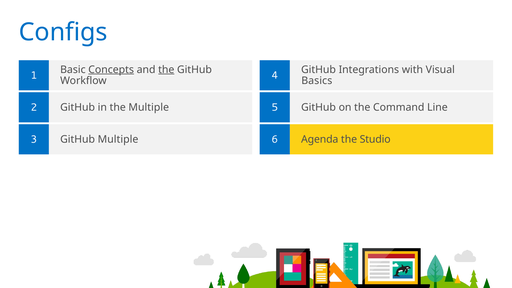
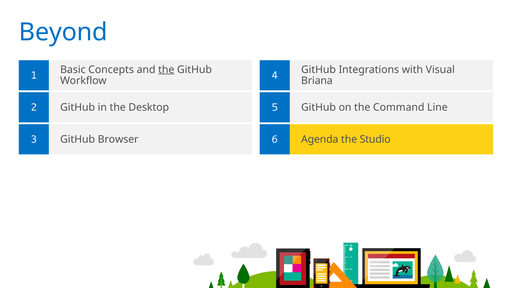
Configs: Configs -> Beyond
Concepts underline: present -> none
Basics: Basics -> Briana
the Multiple: Multiple -> Desktop
GitHub Multiple: Multiple -> Browser
